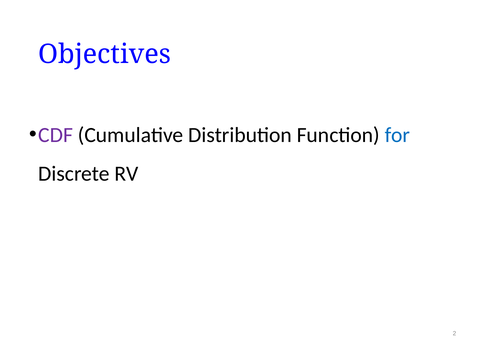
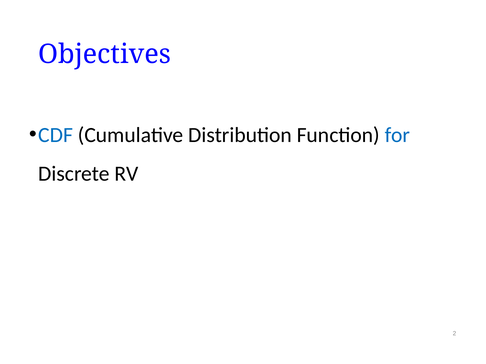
CDF colour: purple -> blue
